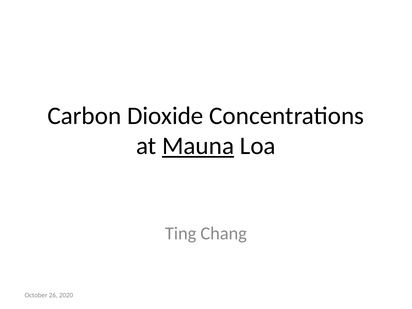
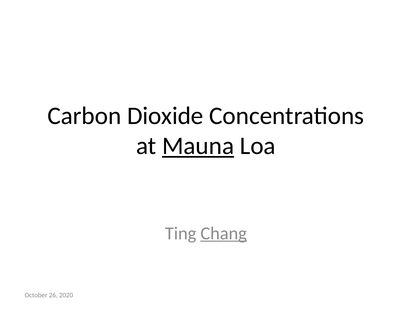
Chang underline: none -> present
